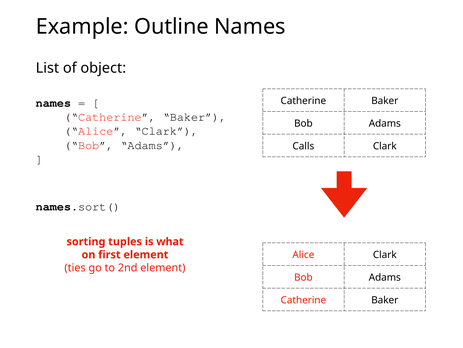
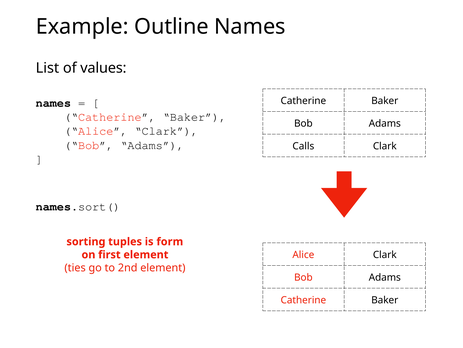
object: object -> values
what: what -> form
